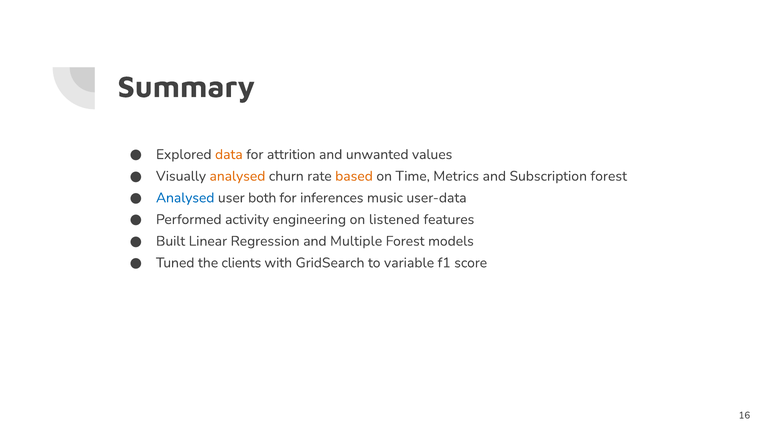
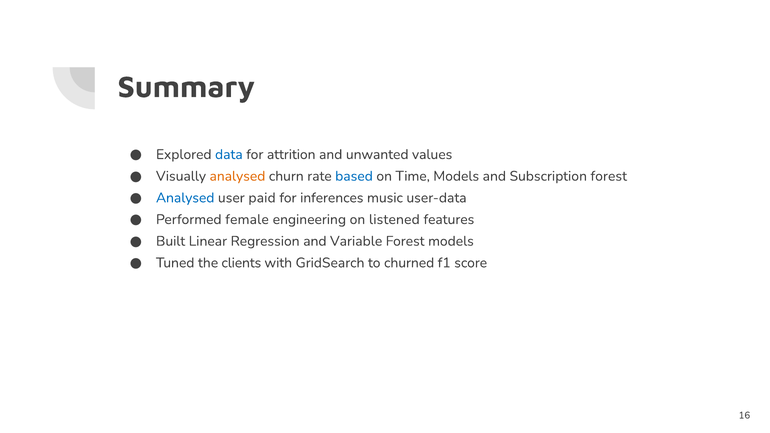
data colour: orange -> blue
based colour: orange -> blue
Time Metrics: Metrics -> Models
both: both -> paid
activity: activity -> female
Multiple: Multiple -> Variable
variable: variable -> churned
